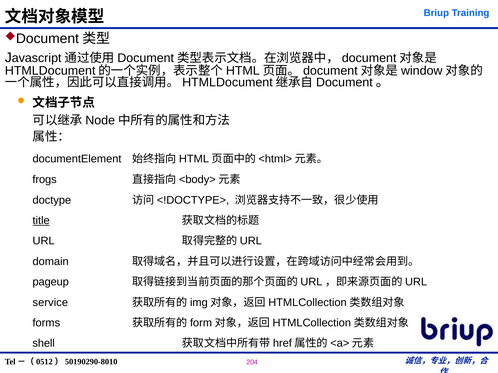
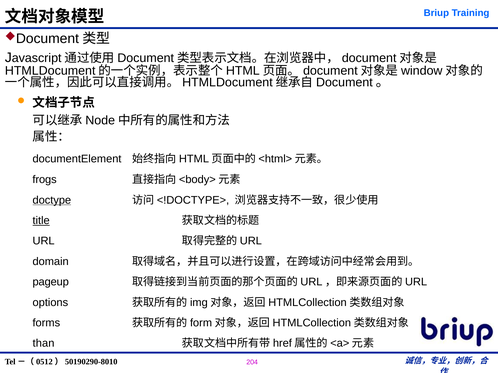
doctype underline: none -> present
service: service -> options
shell: shell -> than
